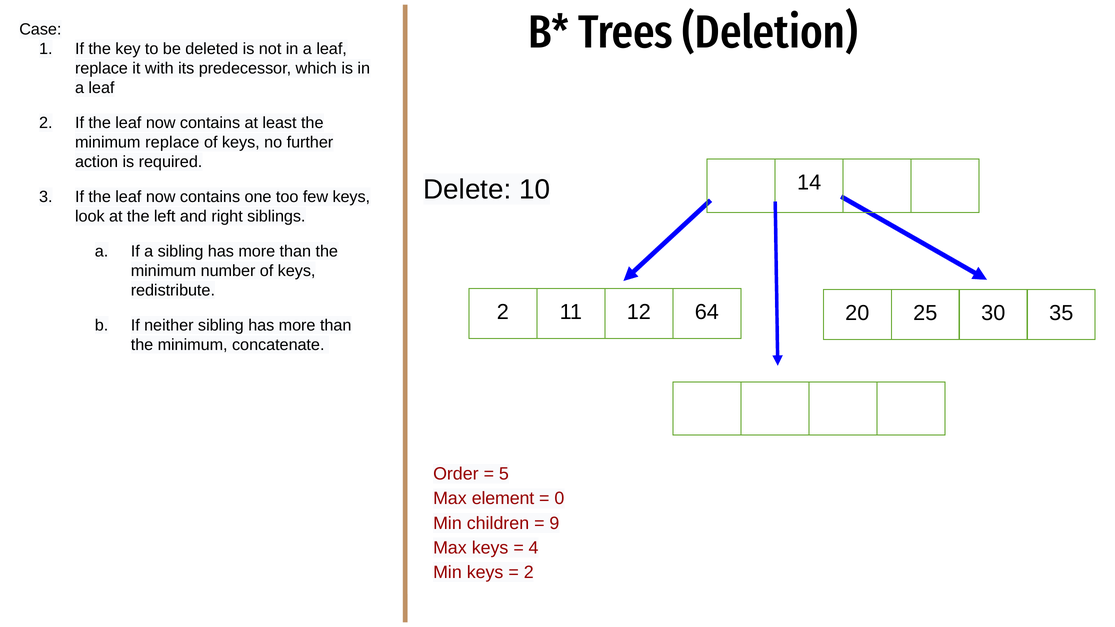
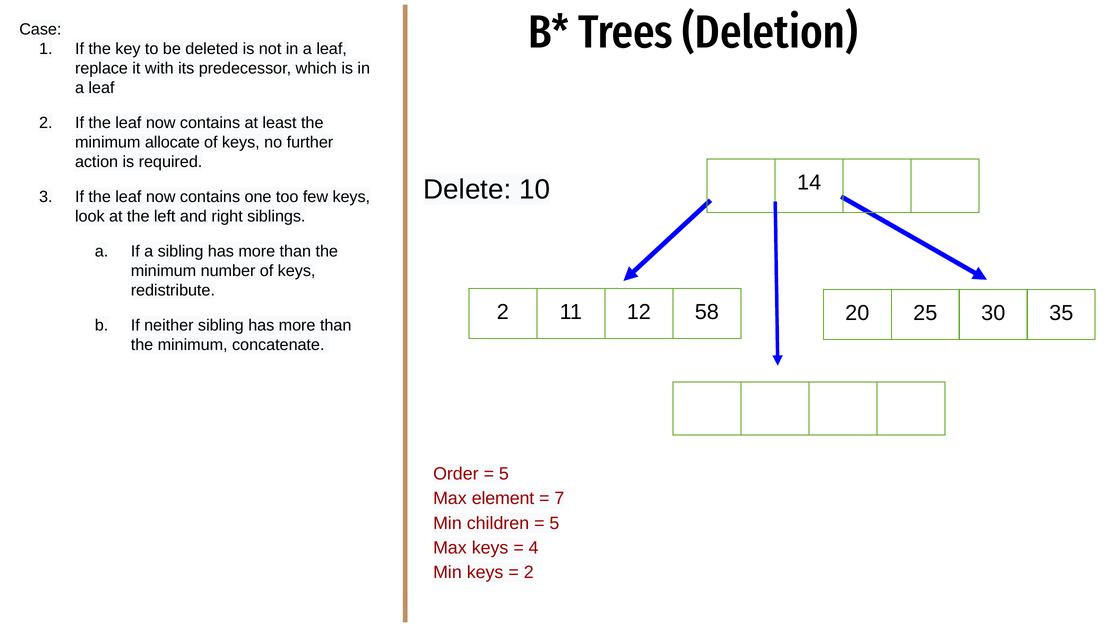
minimum replace: replace -> allocate
64: 64 -> 58
0: 0 -> 7
9 at (554, 523): 9 -> 5
